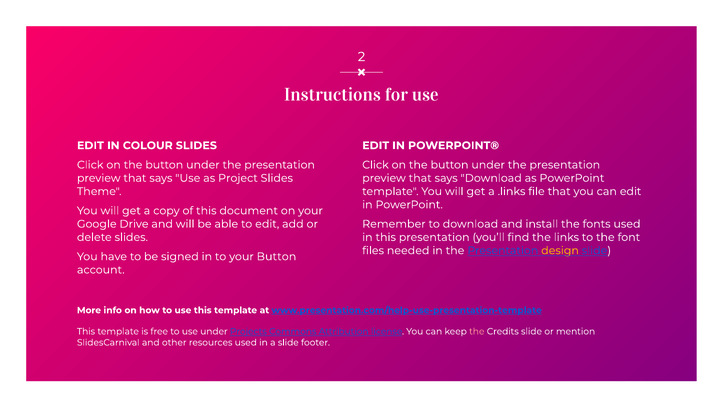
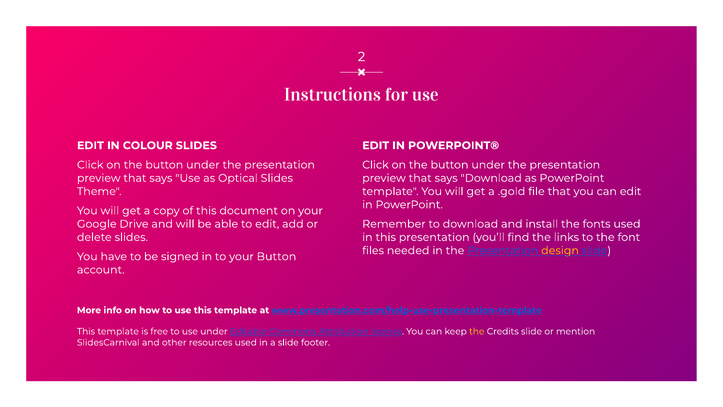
Project: Project -> Optical
.links: .links -> .gold
Projects: Projects -> Editable
the at (477, 331) colour: pink -> yellow
